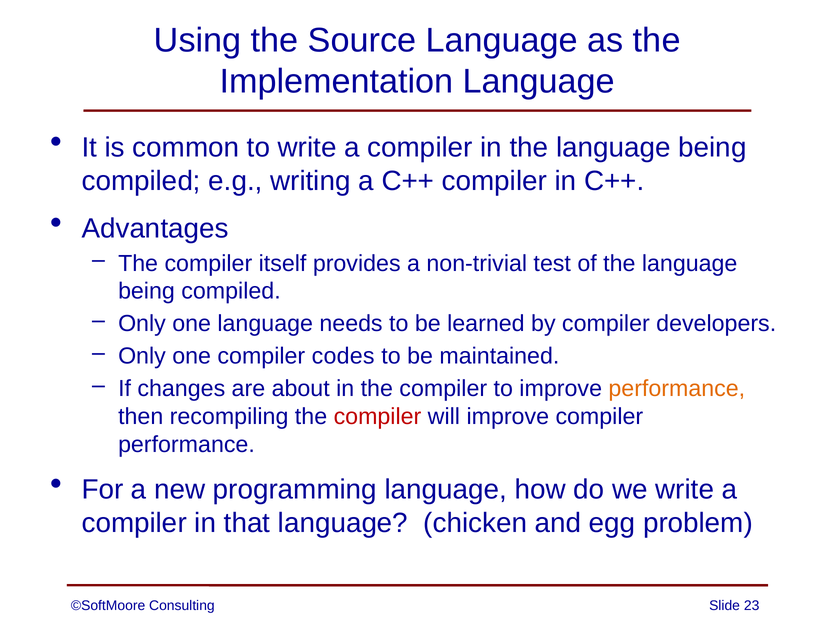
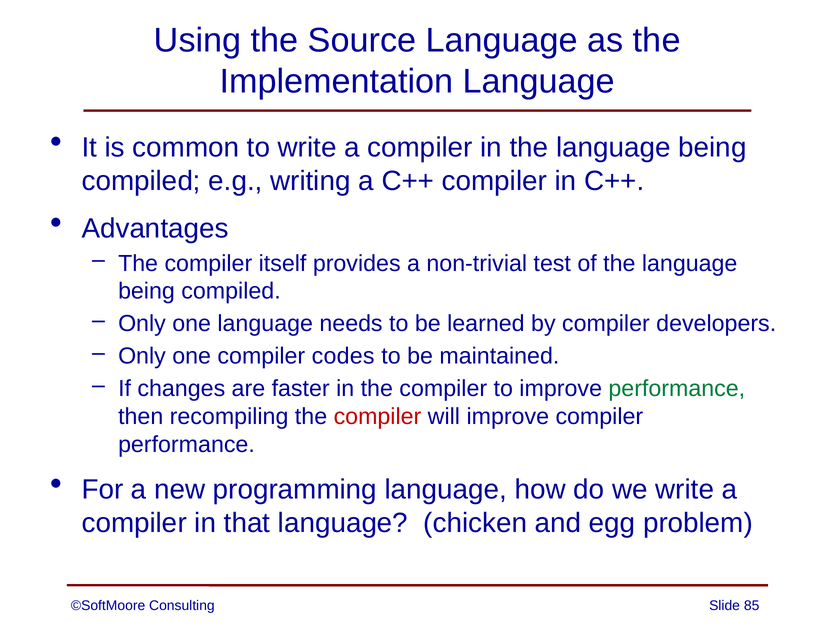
about: about -> faster
performance at (677, 388) colour: orange -> green
23: 23 -> 85
